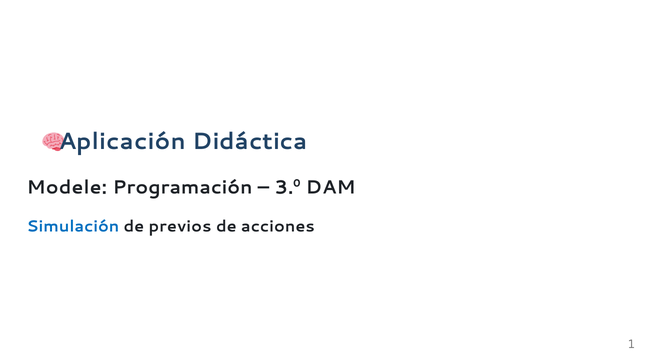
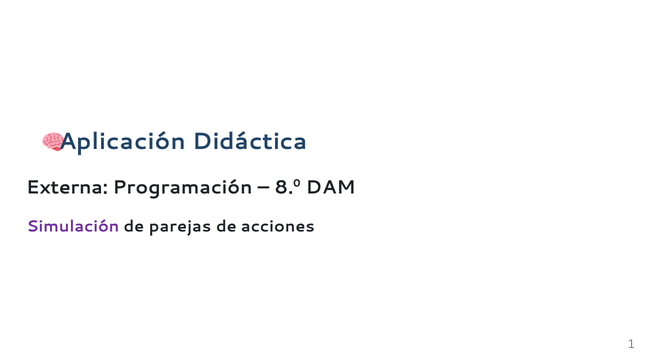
Modele: Modele -> Externa
3.º: 3.º -> 8.º
Simulación colour: blue -> purple
previos: previos -> parejas
